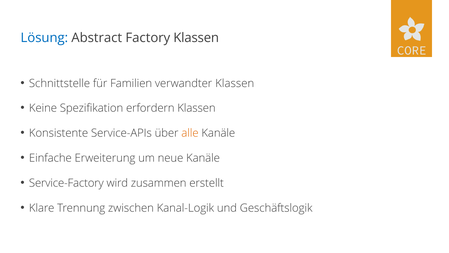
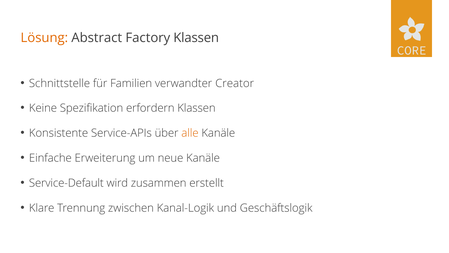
Lösung colour: blue -> orange
verwandter Klassen: Klassen -> Creator
Service-Factory: Service-Factory -> Service-Default
